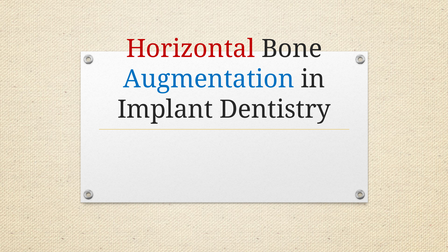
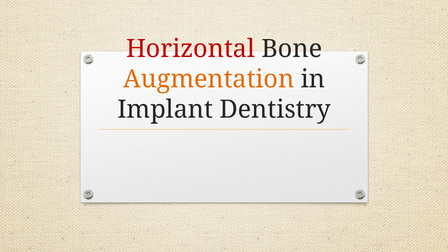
Augmentation colour: blue -> orange
